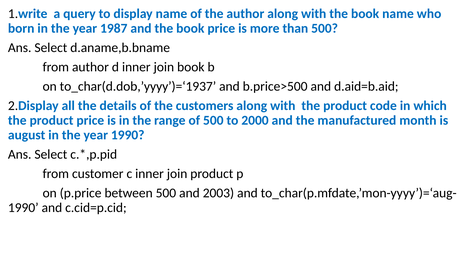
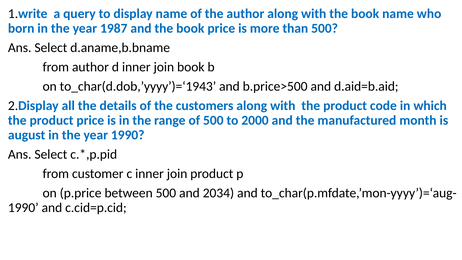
to_char(d.dob,’yyyy’)=‘1937: to_char(d.dob,’yyyy’)=‘1937 -> to_char(d.dob,’yyyy’)=‘1943
2003: 2003 -> 2034
